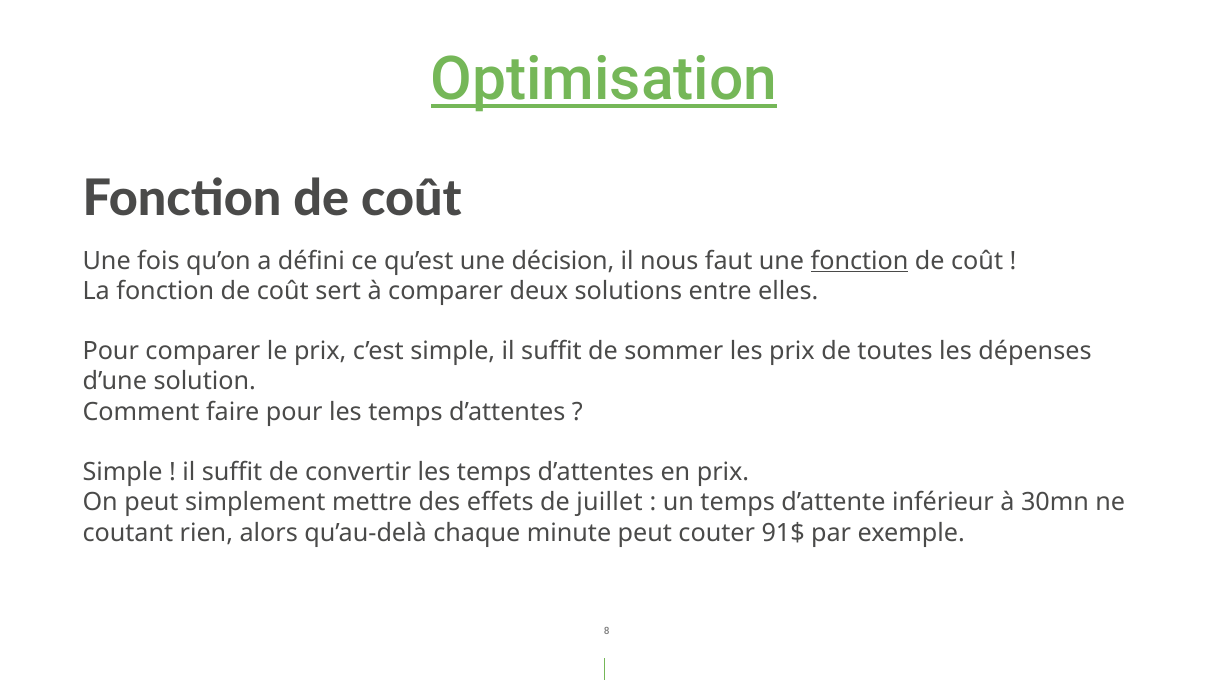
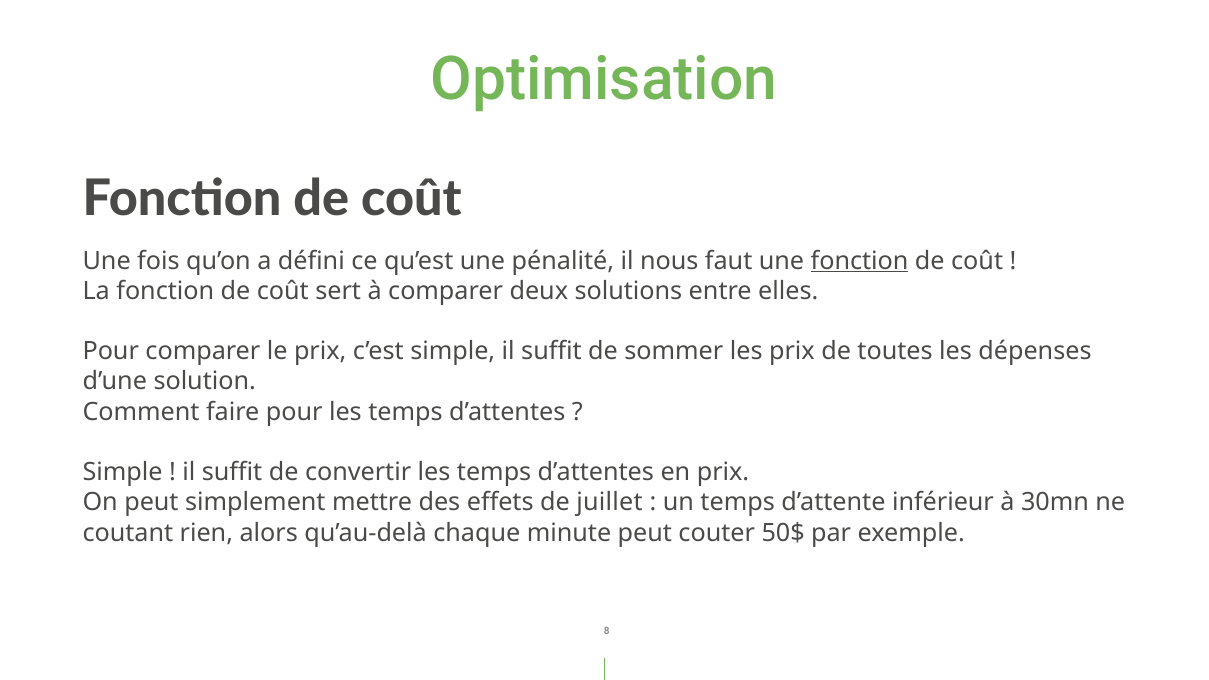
Optimisation underline: present -> none
décision: décision -> pénalité
91$: 91$ -> 50$
